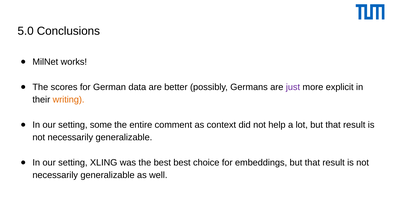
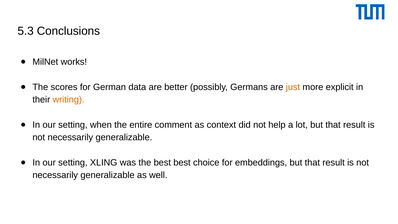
5.0: 5.0 -> 5.3
just colour: purple -> orange
some: some -> when
